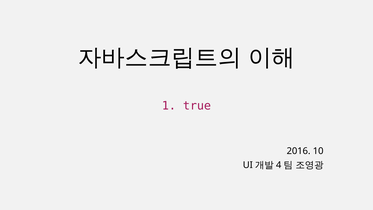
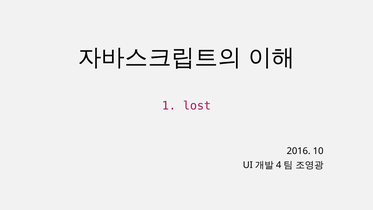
true: true -> lost
